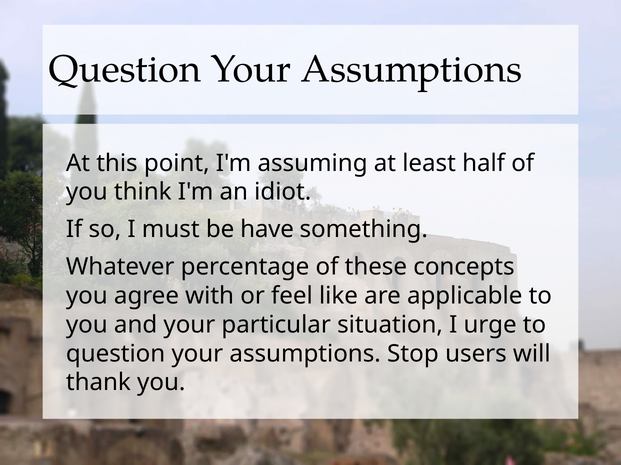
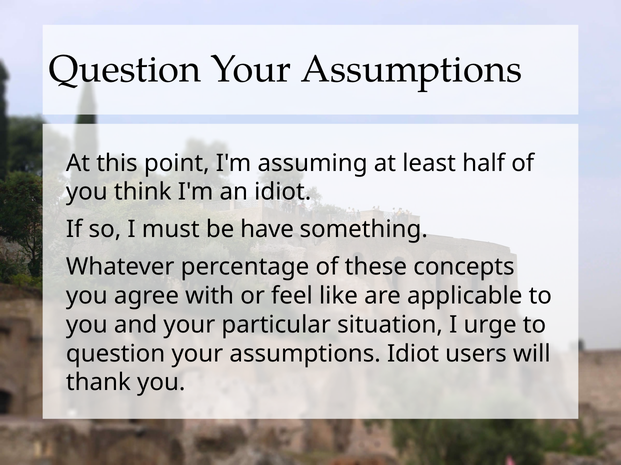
assumptions Stop: Stop -> Idiot
